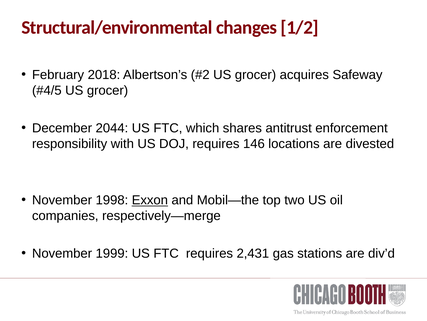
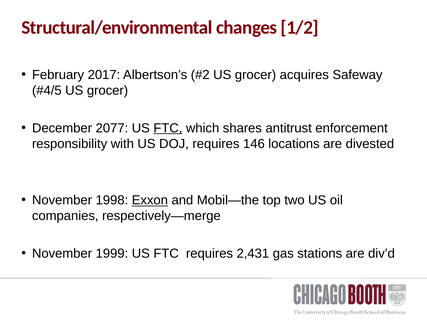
2018: 2018 -> 2017
2044: 2044 -> 2077
FTC at (168, 128) underline: none -> present
